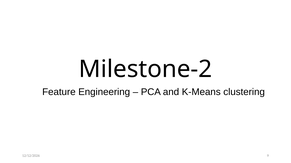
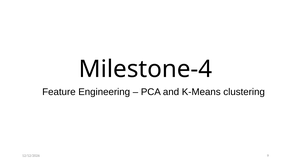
Milestone-2: Milestone-2 -> Milestone-4
